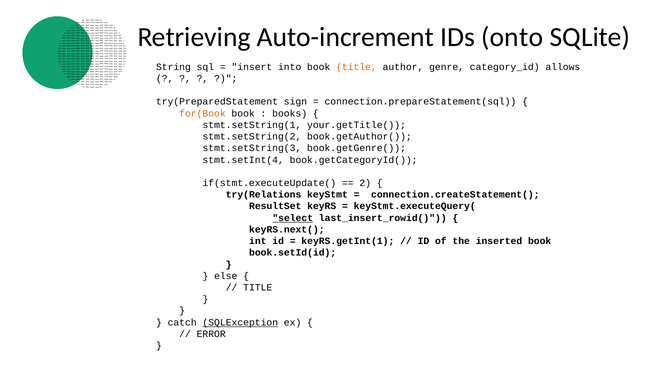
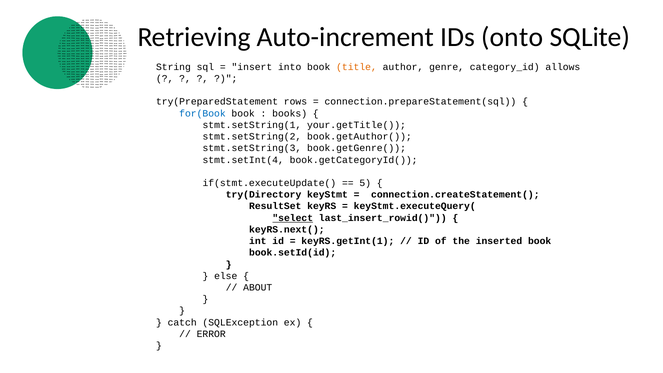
sign: sign -> rows
for(Book colour: orange -> blue
2: 2 -> 5
try(Relations: try(Relations -> try(Directory
TITLE at (258, 288): TITLE -> ABOUT
SQLException underline: present -> none
